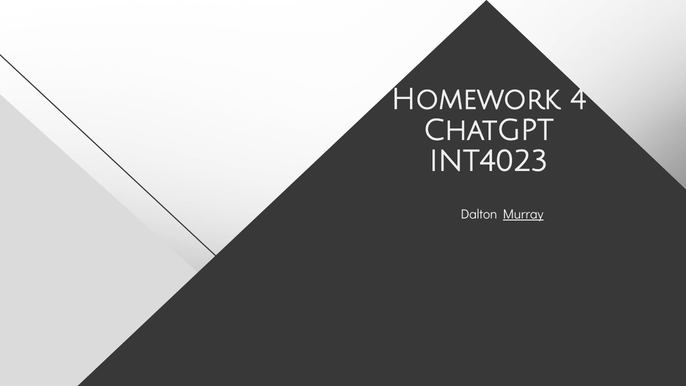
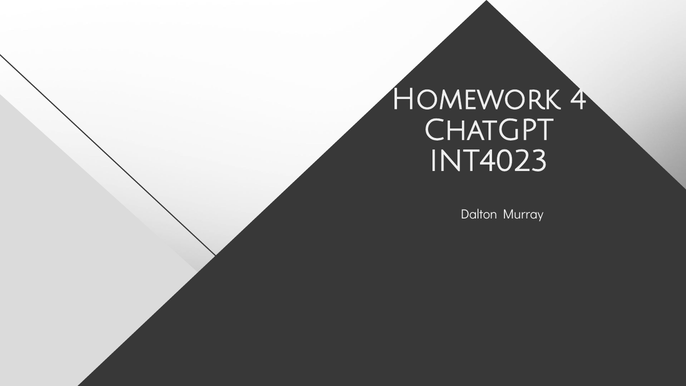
Murray underline: present -> none
